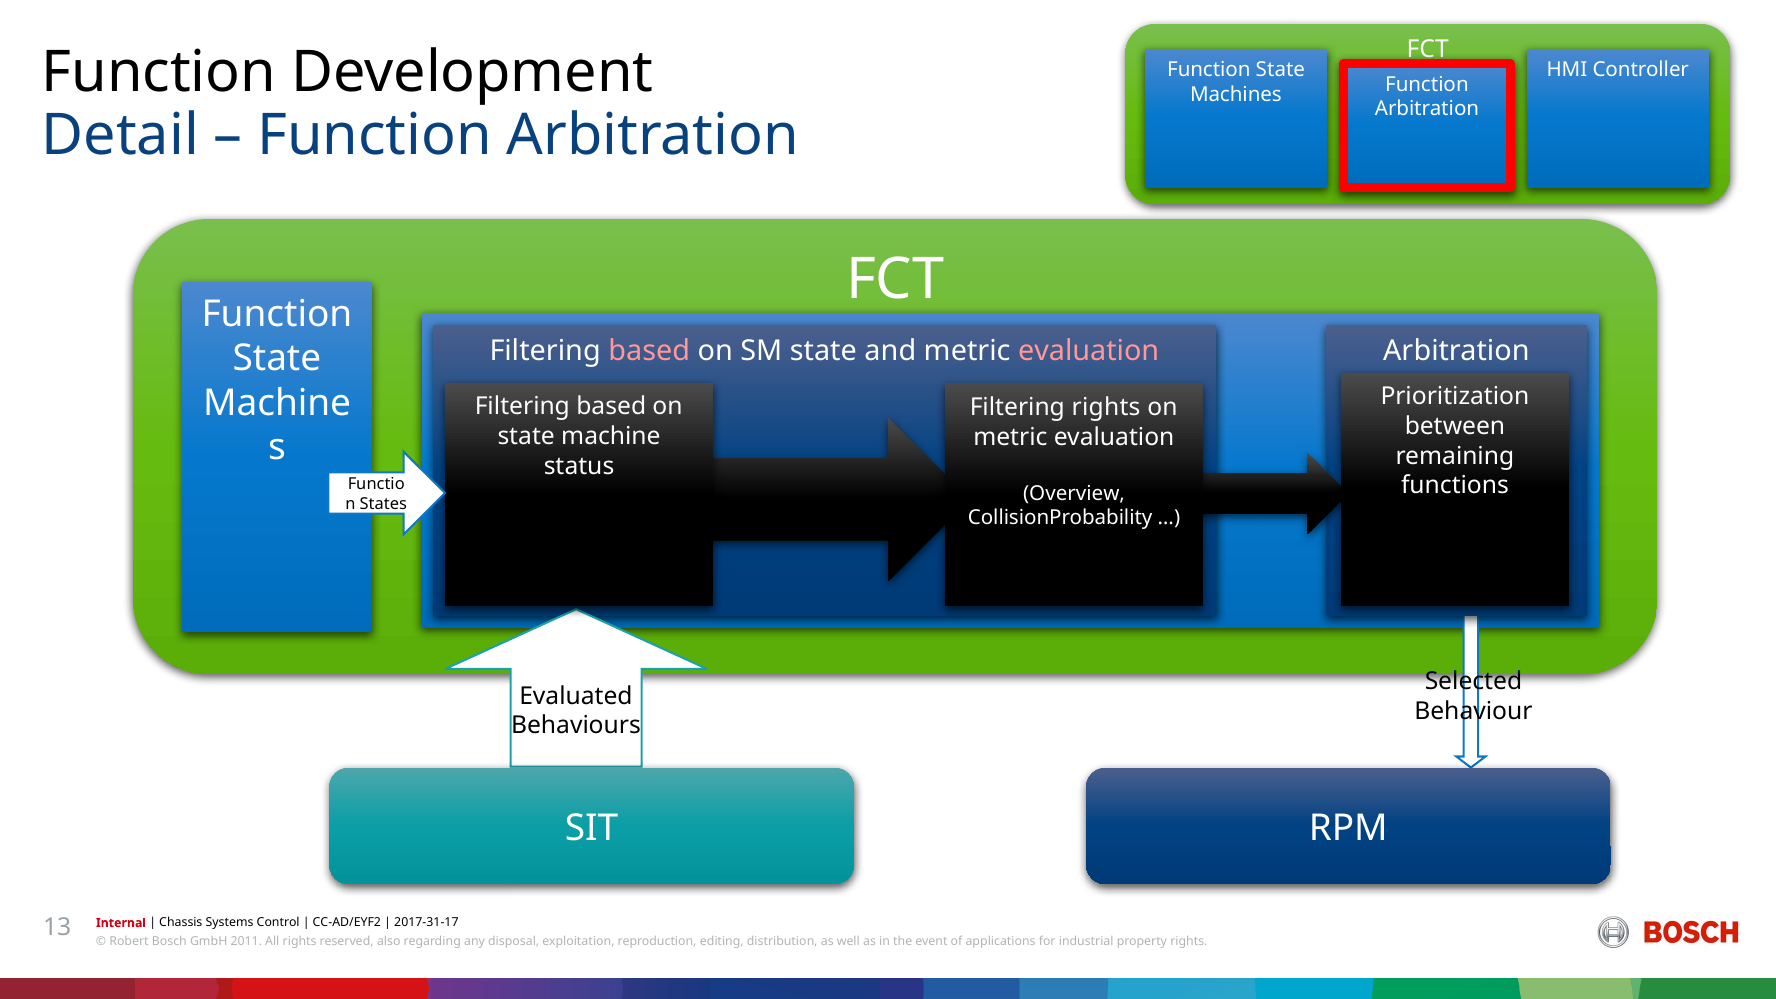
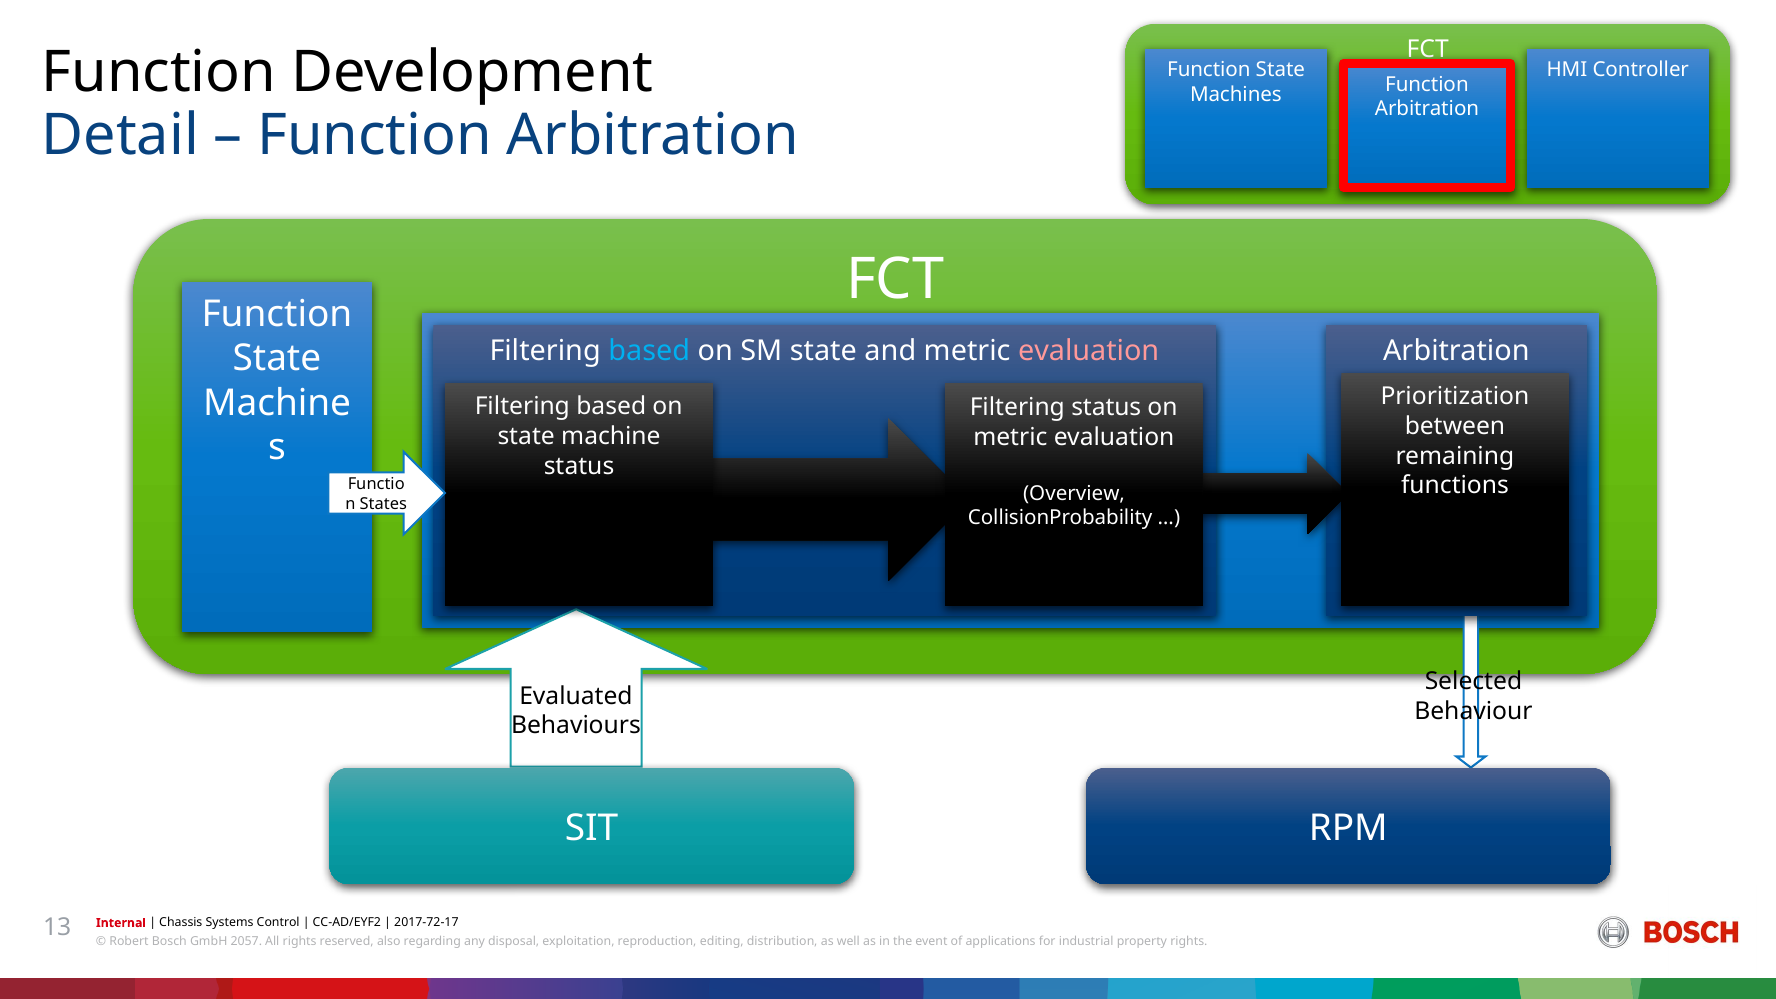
based at (649, 351) colour: pink -> light blue
Filtering rights: rights -> status
2017-31-17: 2017-31-17 -> 2017-72-17
2011: 2011 -> 2057
